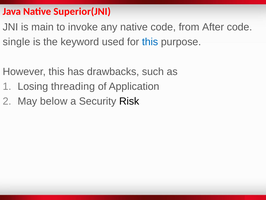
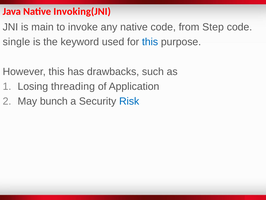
Superior(JNI: Superior(JNI -> Invoking(JNI
After: After -> Step
below: below -> bunch
Risk colour: black -> blue
